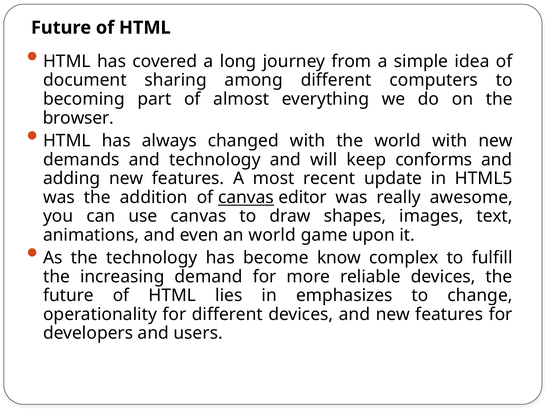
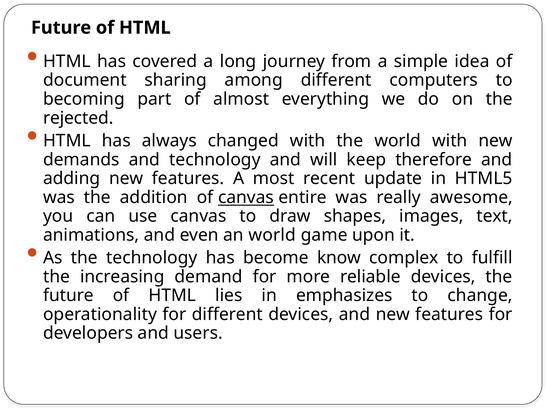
browser: browser -> rejected
conforms: conforms -> therefore
editor: editor -> entire
